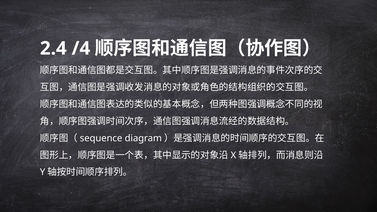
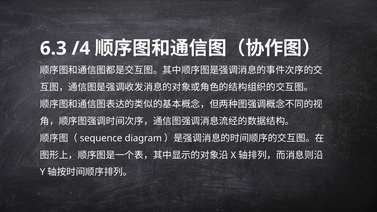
2.4: 2.4 -> 6.3
